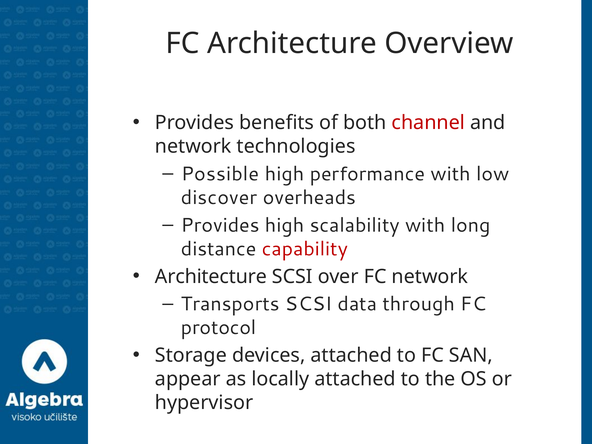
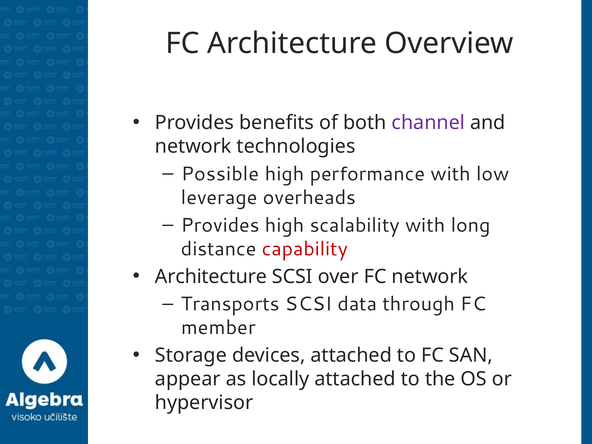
channel colour: red -> purple
discover: discover -> leverage
protocol: protocol -> member
